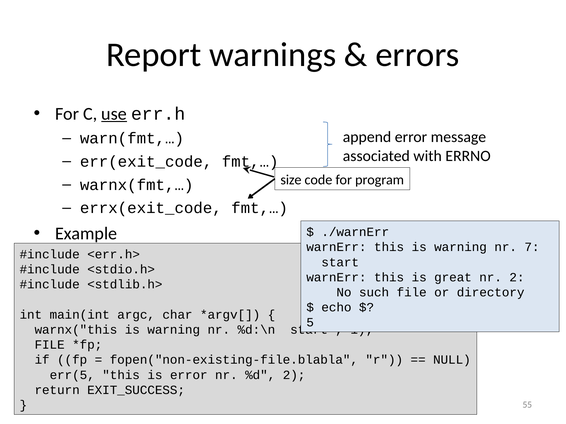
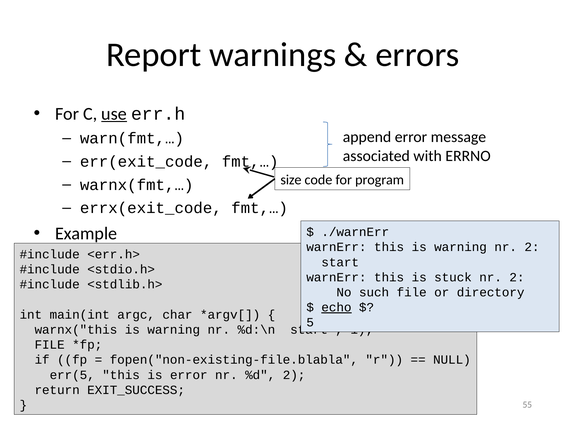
warning nr 7: 7 -> 2
great: great -> stuck
echo underline: none -> present
